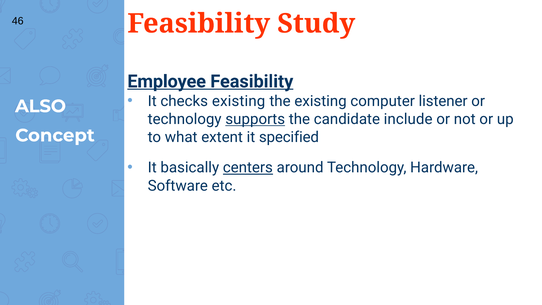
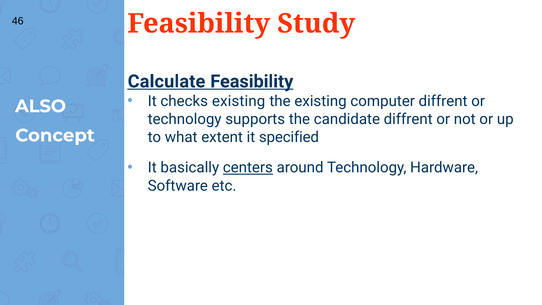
Employee: Employee -> Calculate
computer listener: listener -> diffrent
supports underline: present -> none
candidate include: include -> diffrent
